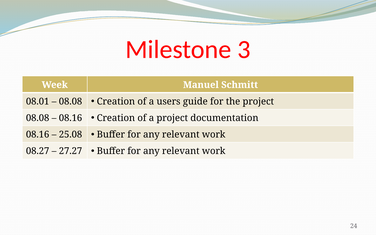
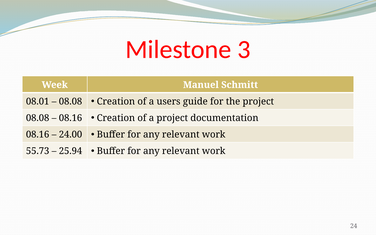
25.08: 25.08 -> 24.00
08.27: 08.27 -> 55.73
27.27: 27.27 -> 25.94
